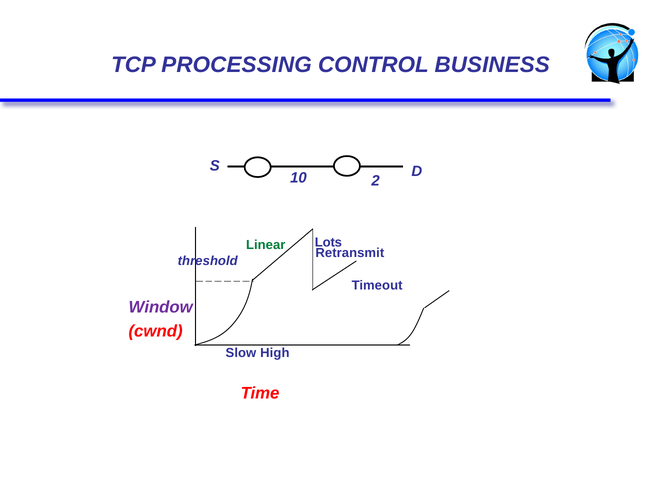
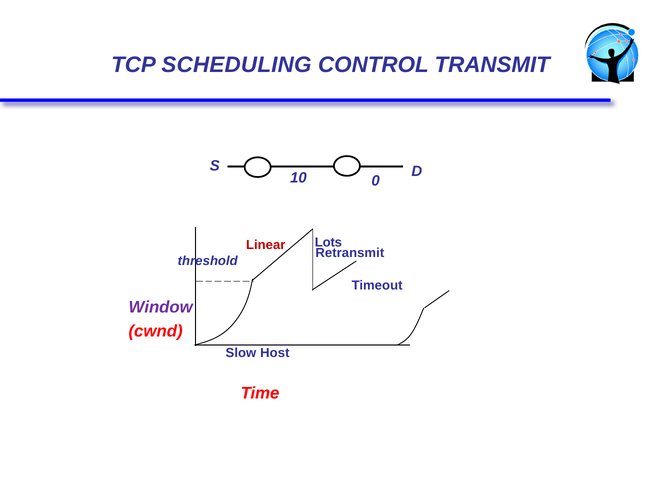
PROCESSING: PROCESSING -> SCHEDULING
BUSINESS: BUSINESS -> TRANSMIT
2: 2 -> 0
Linear colour: green -> red
High: High -> Host
